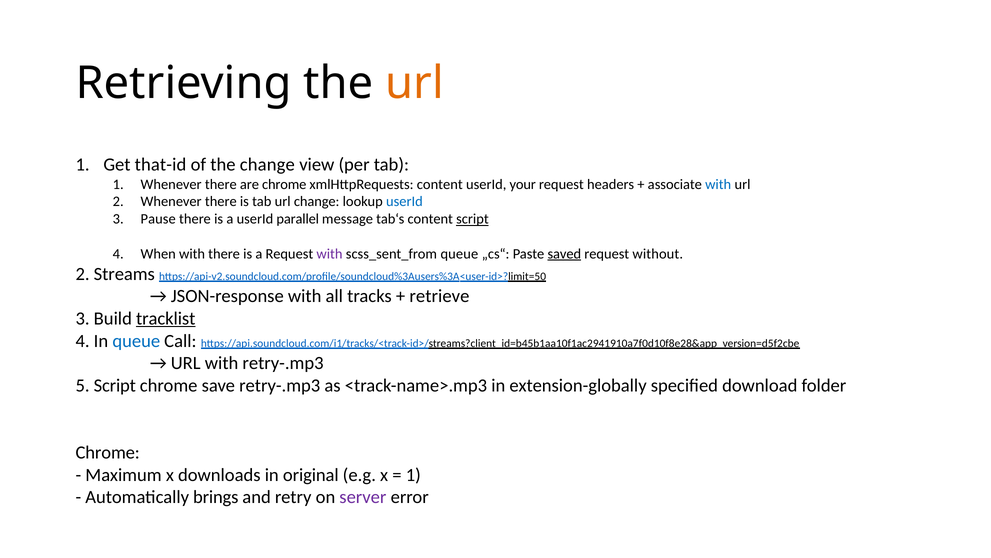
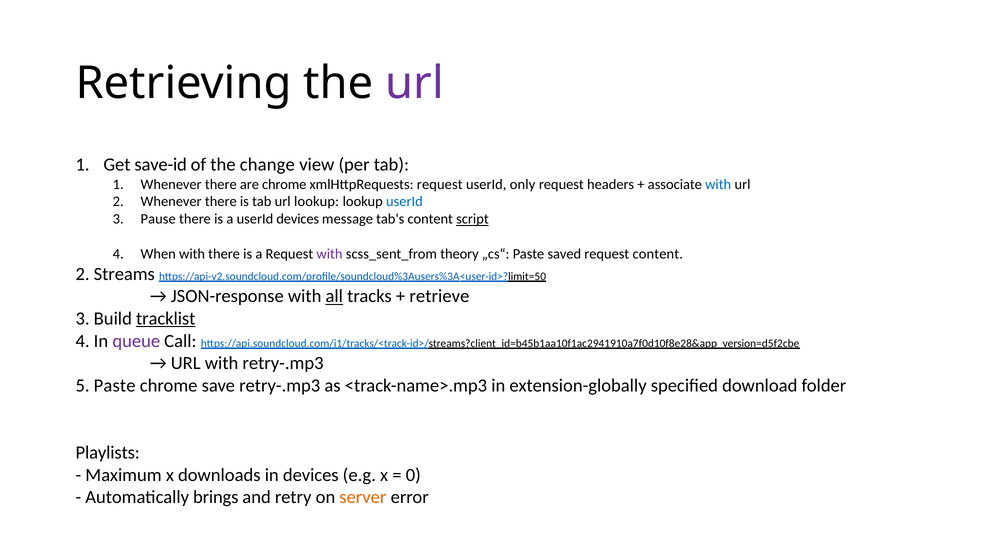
url at (415, 83) colour: orange -> purple
that-id: that-id -> save-id
xmlHttpRequests content: content -> request
your: your -> only
url change: change -> lookup
userId parallel: parallel -> devices
scss_sent_from queue: queue -> theory
saved underline: present -> none
request without: without -> content
all underline: none -> present
queue at (136, 341) colour: blue -> purple
5 Script: Script -> Paste
Chrome at (108, 452): Chrome -> Playlists
in original: original -> devices
1 at (413, 474): 1 -> 0
server colour: purple -> orange
